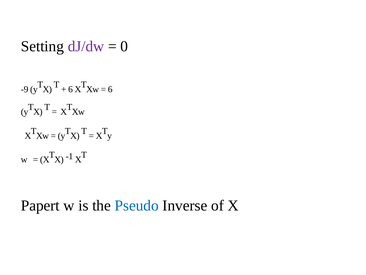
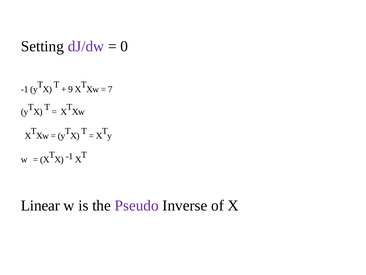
-9 at (25, 89): -9 -> -1
6 at (70, 89): 6 -> 9
6 at (110, 89): 6 -> 7
Papert: Papert -> Linear
Pseudo colour: blue -> purple
